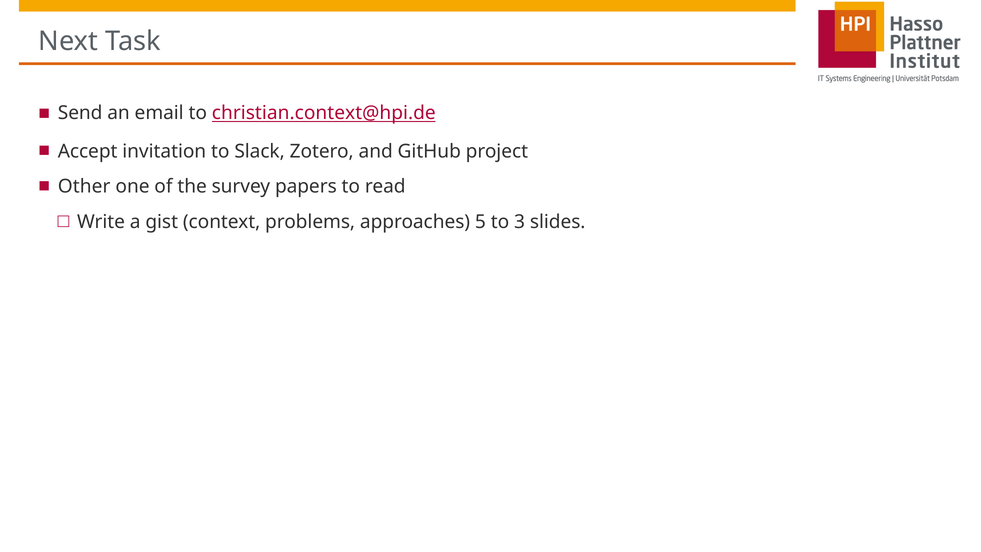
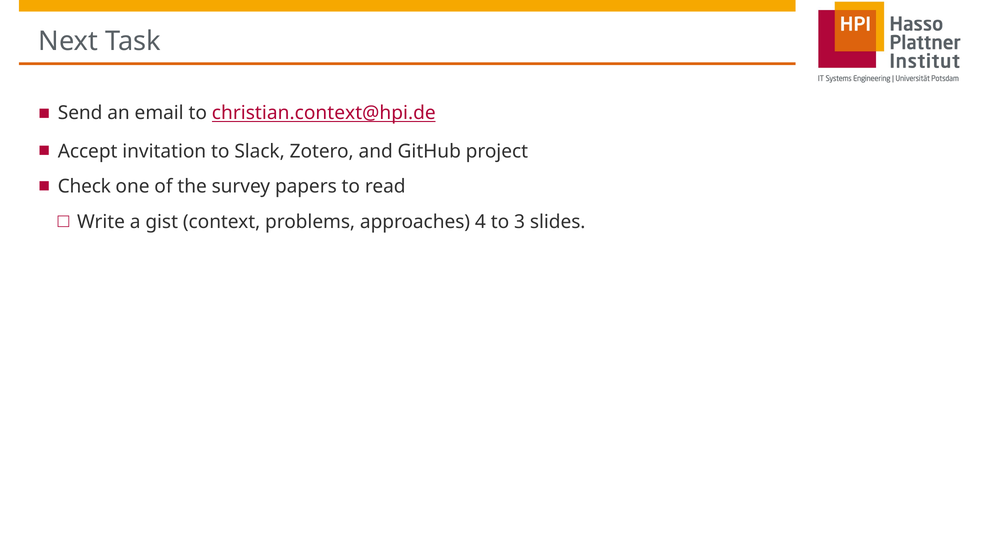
Other: Other -> Check
5: 5 -> 4
